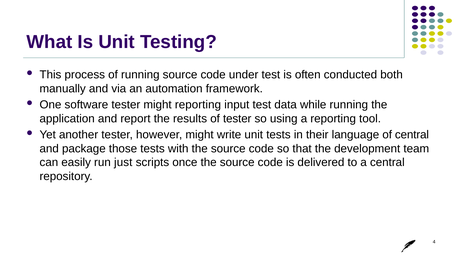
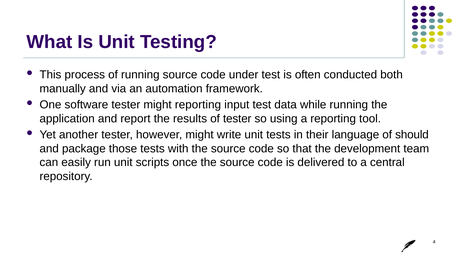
of central: central -> should
run just: just -> unit
